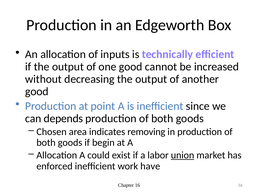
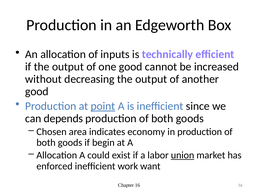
point underline: none -> present
removing: removing -> economy
have: have -> want
